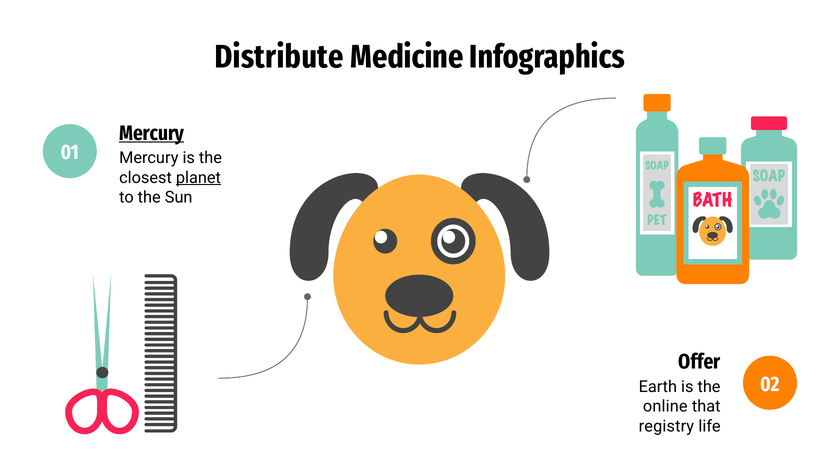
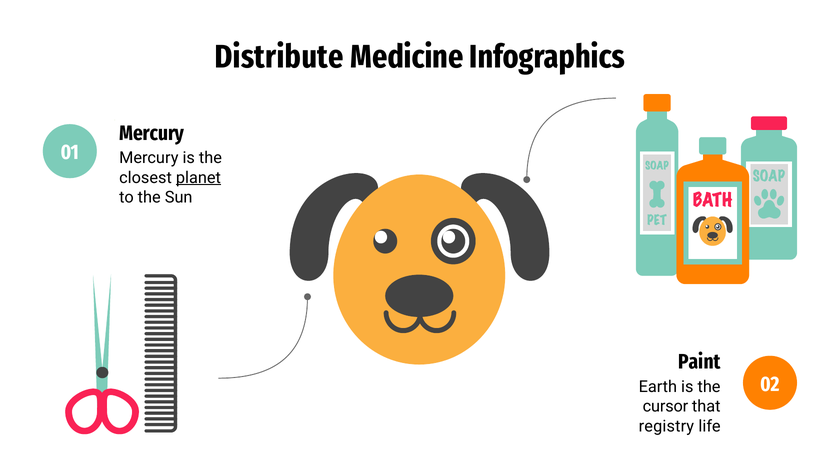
Mercury at (152, 133) underline: present -> none
Offer: Offer -> Paint
online: online -> cursor
